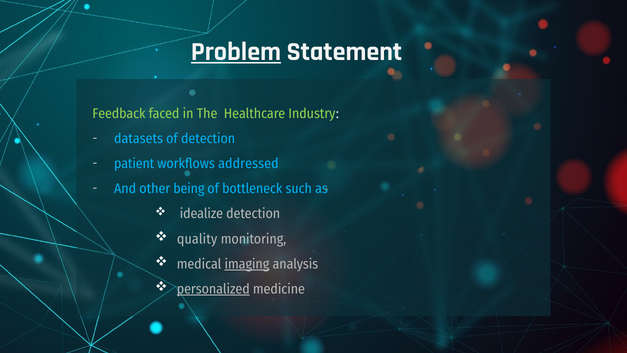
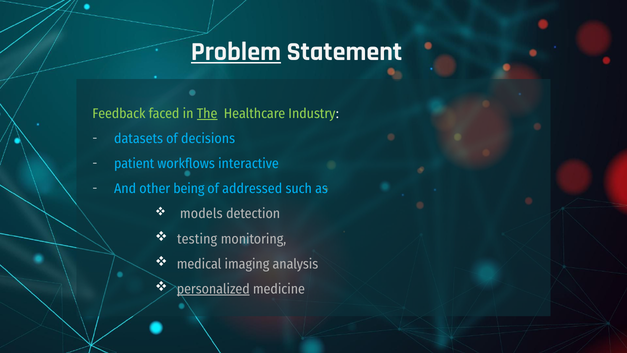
The underline: none -> present
of detection: detection -> decisions
addressed: addressed -> interactive
bottleneck: bottleneck -> addressed
idealize: idealize -> models
quality: quality -> testing
imaging underline: present -> none
